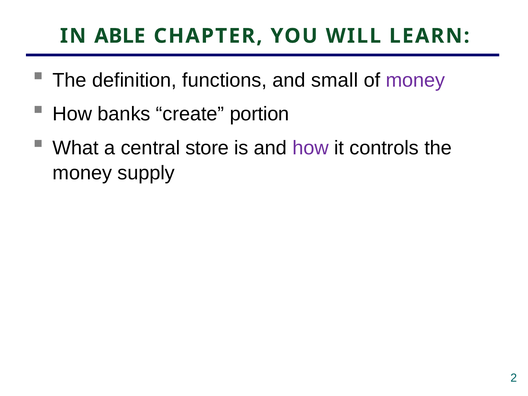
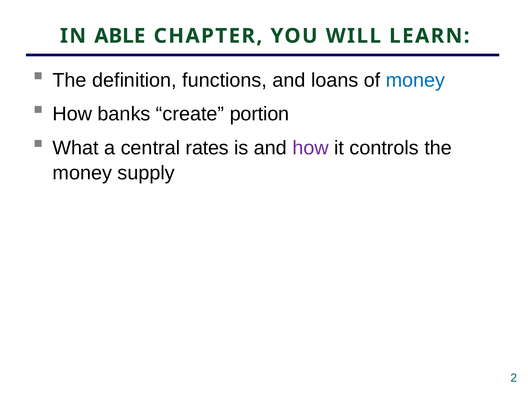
small: small -> loans
money at (415, 80) colour: purple -> blue
store: store -> rates
